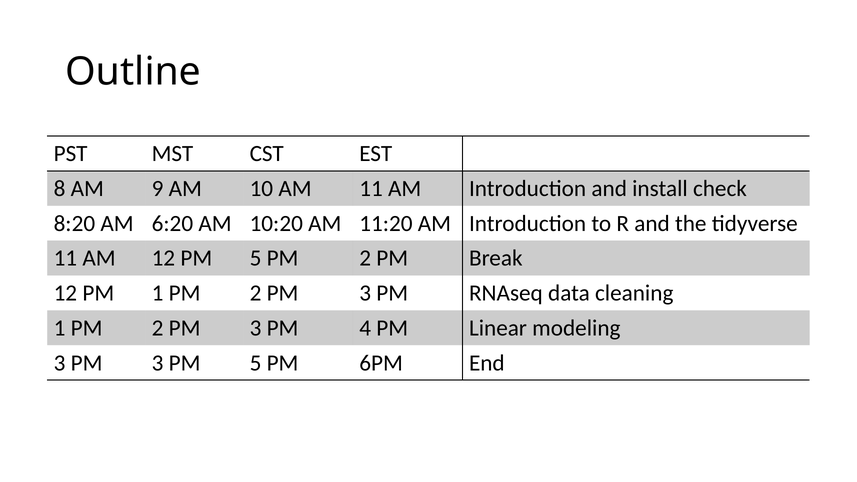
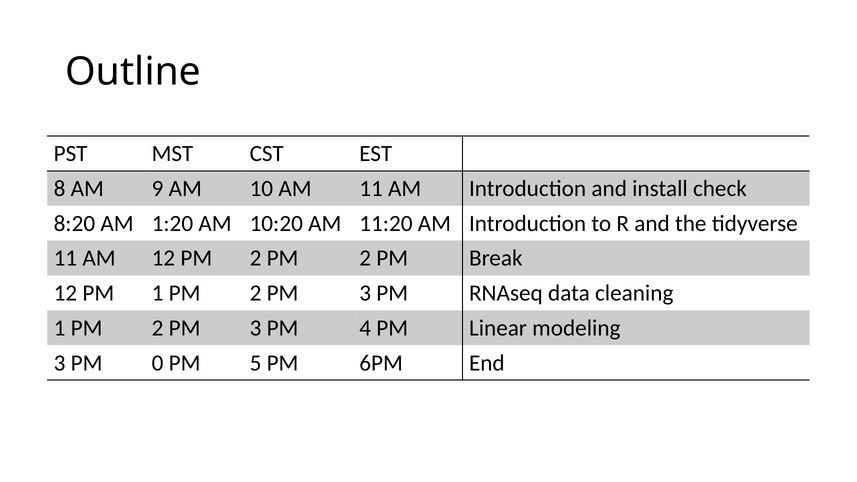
6:20: 6:20 -> 1:20
12 PM 5: 5 -> 2
3 PM 3: 3 -> 0
